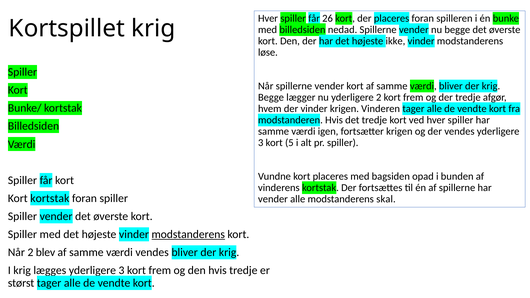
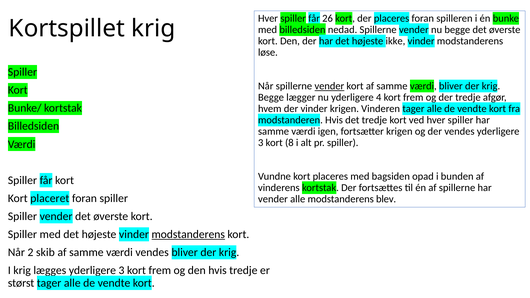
vender at (329, 86) underline: none -> present
yderligere 2: 2 -> 4
5: 5 -> 8
Kort kortstak: kortstak -> placeret
skal: skal -> blev
blev: blev -> skib
